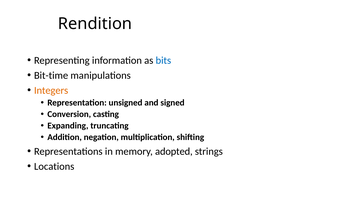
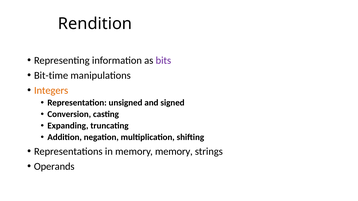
bits colour: blue -> purple
memory adopted: adopted -> memory
Locations: Locations -> Operands
